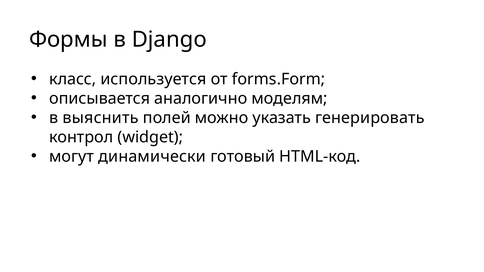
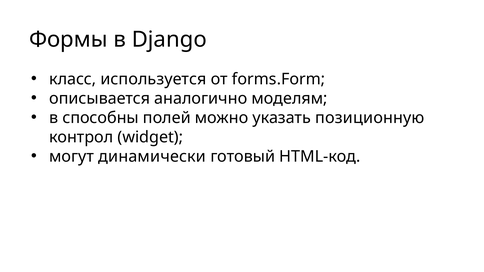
выяснить: выяснить -> способны
генерировать: генерировать -> позиционную
